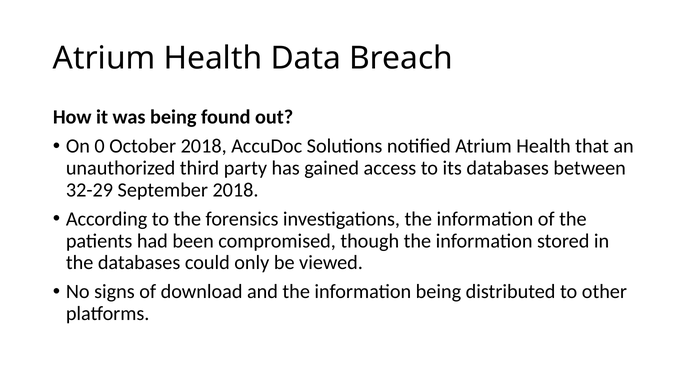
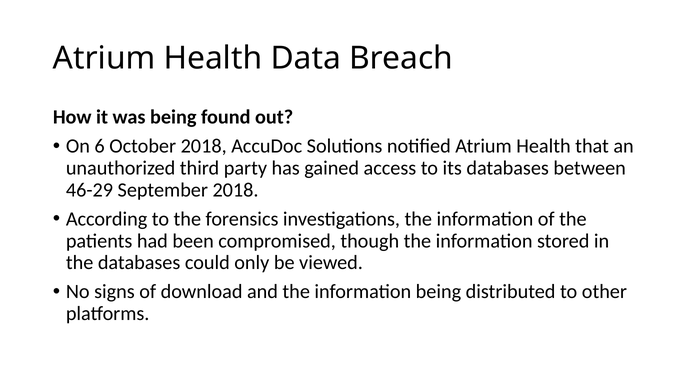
0: 0 -> 6
32-29: 32-29 -> 46-29
